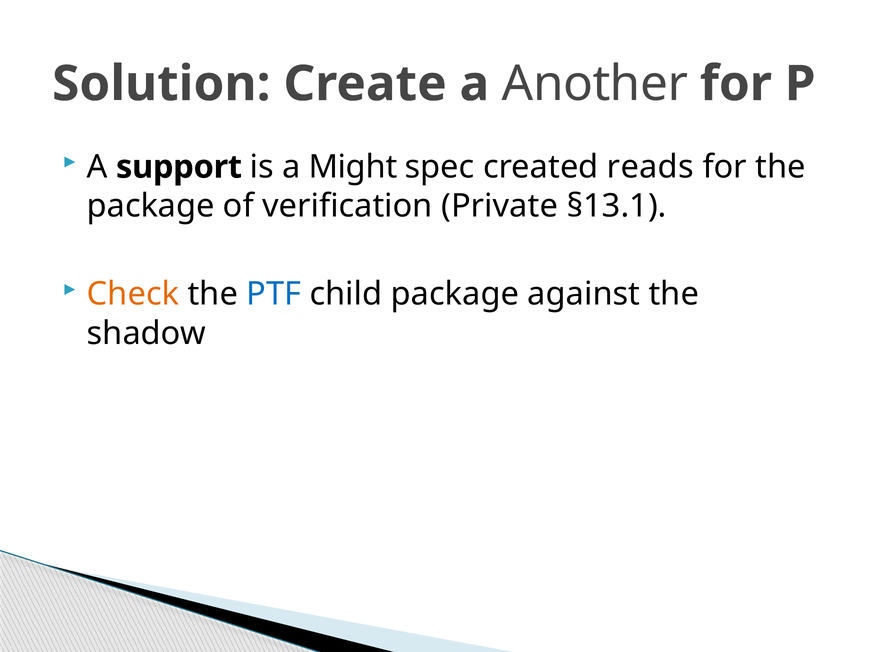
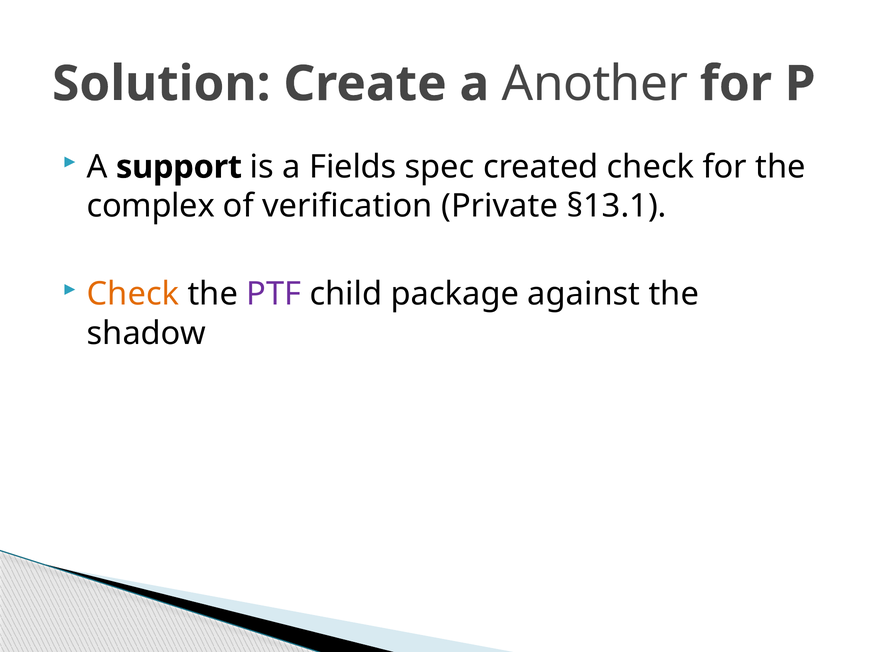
Might: Might -> Fields
created reads: reads -> check
package at (151, 206): package -> complex
PTF colour: blue -> purple
